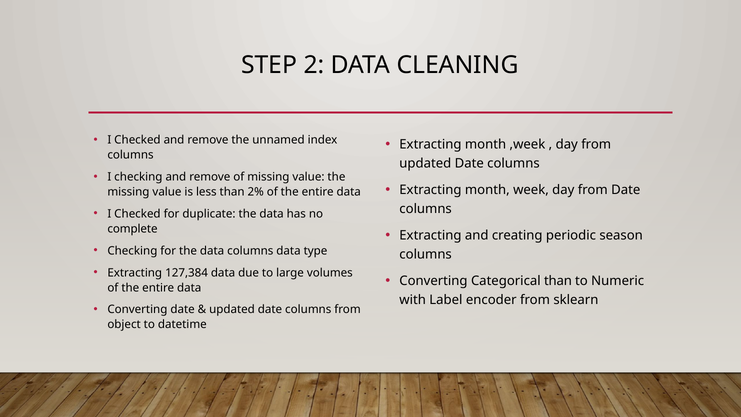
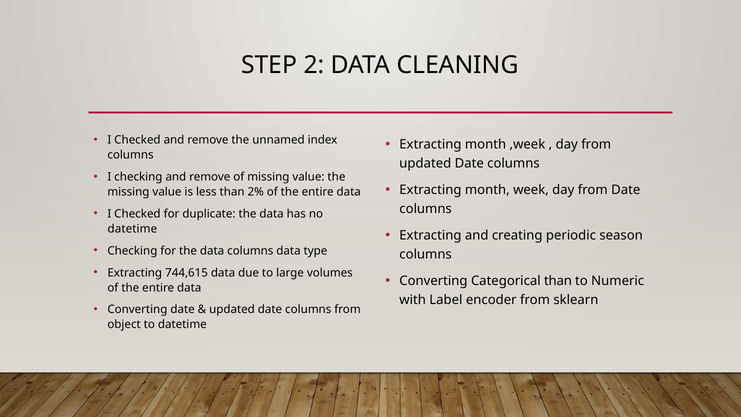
complete at (132, 229): complete -> datetime
127,384: 127,384 -> 744,615
